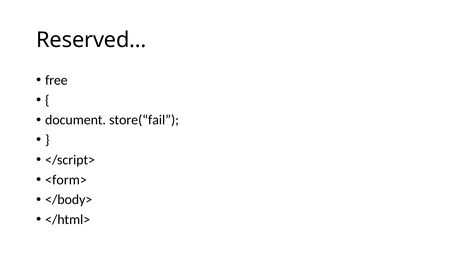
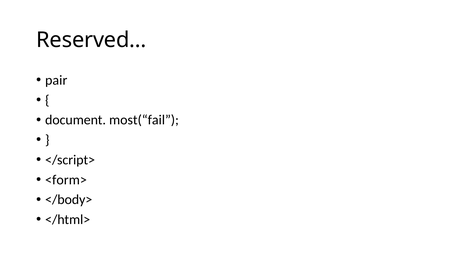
free: free -> pair
store(“fail: store(“fail -> most(“fail
